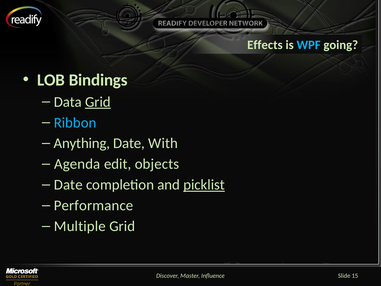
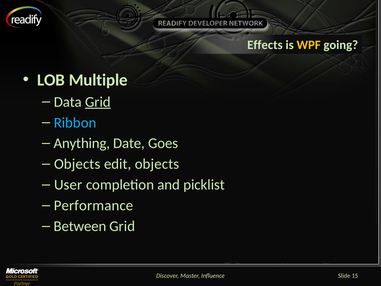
WPF colour: light blue -> yellow
Bindings: Bindings -> Multiple
With: With -> Goes
Agenda at (77, 164): Agenda -> Objects
Date at (68, 185): Date -> User
picklist underline: present -> none
Multiple: Multiple -> Between
